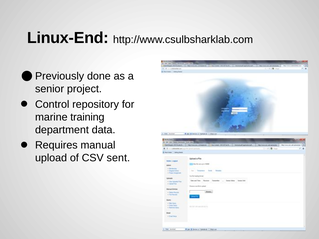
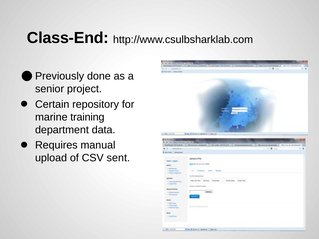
Linux-End: Linux-End -> Class-End
Control: Control -> Certain
